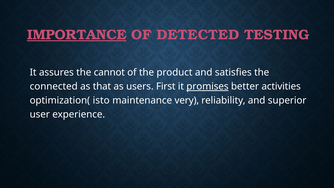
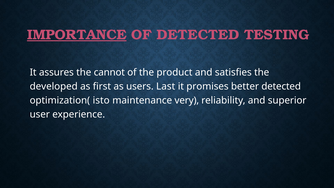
connected: connected -> developed
that: that -> first
First: First -> Last
promises underline: present -> none
better activities: activities -> detected
